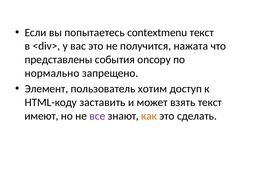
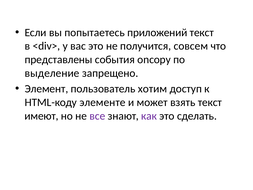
contextmenu: contextmenu -> приложений
нажата: нажата -> совсем
нормально: нормально -> выделение
заставить: заставить -> элементе
как colour: orange -> purple
